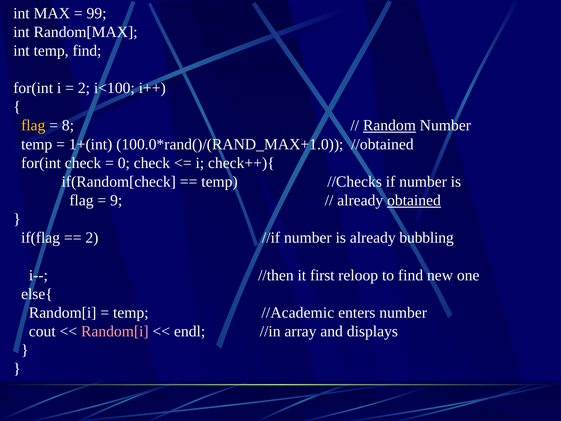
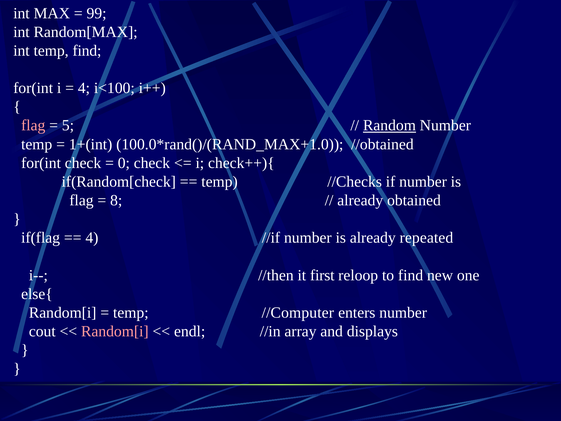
2 at (84, 88): 2 -> 4
flag at (33, 125) colour: yellow -> pink
8: 8 -> 5
9: 9 -> 8
obtained underline: present -> none
2 at (92, 238): 2 -> 4
bubbling: bubbling -> repeated
//Academic: //Academic -> //Computer
